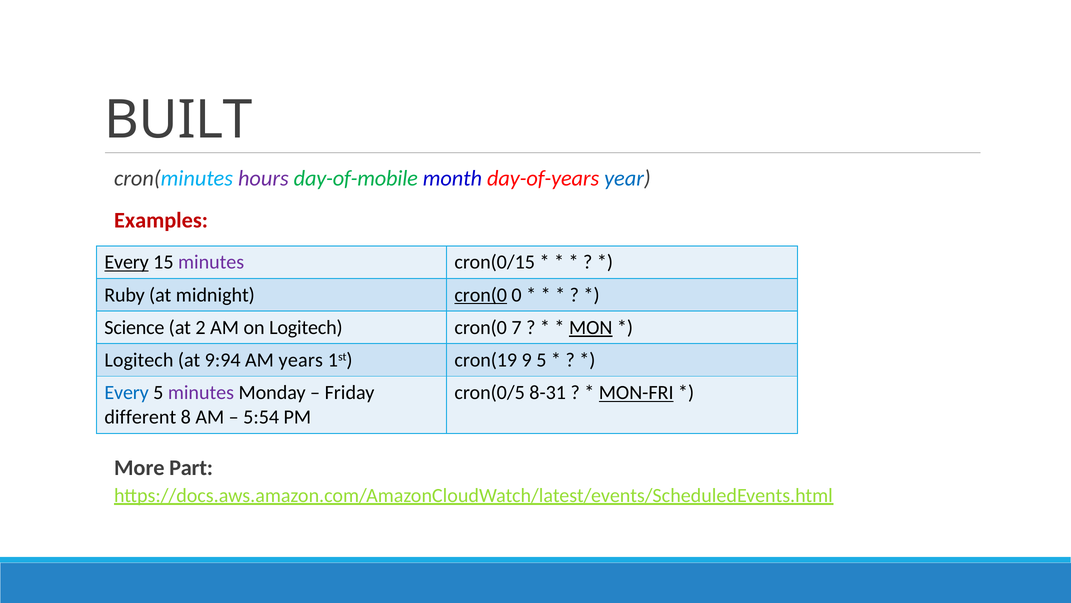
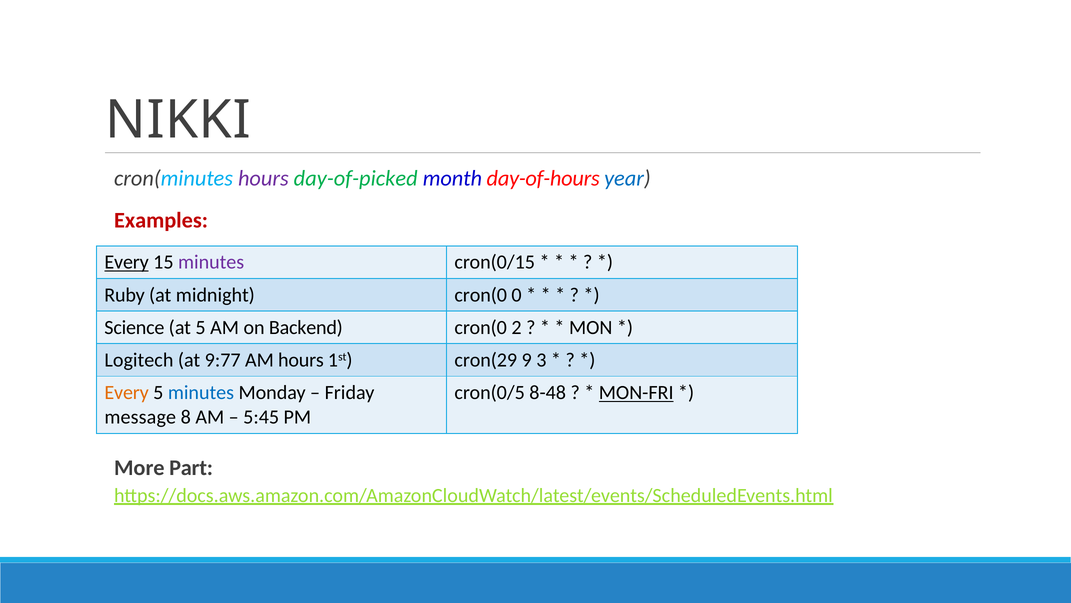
BUILT: BUILT -> NIKKI
day-of-mobile: day-of-mobile -> day-of-picked
day-of-years: day-of-years -> day-of-hours
cron(0 at (481, 295) underline: present -> none
at 2: 2 -> 5
on Logitech: Logitech -> Backend
7: 7 -> 2
MON underline: present -> none
9:94: 9:94 -> 9:77
AM years: years -> hours
cron(19: cron(19 -> cron(29
9 5: 5 -> 3
Every at (127, 392) colour: blue -> orange
minutes at (201, 392) colour: purple -> blue
8-31: 8-31 -> 8-48
different: different -> message
5:54: 5:54 -> 5:45
